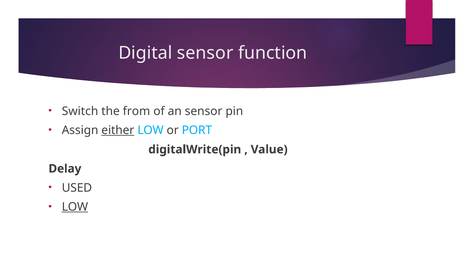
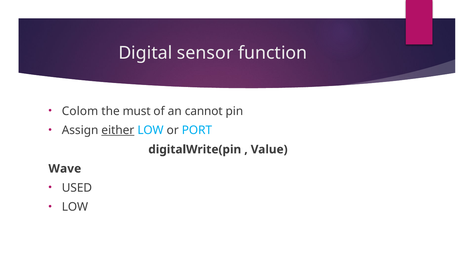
Switch: Switch -> Colom
from: from -> must
an sensor: sensor -> cannot
Delay: Delay -> Wave
LOW at (75, 207) underline: present -> none
